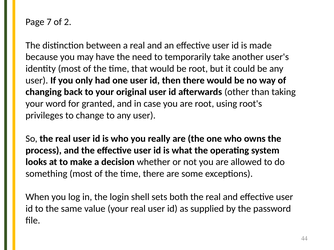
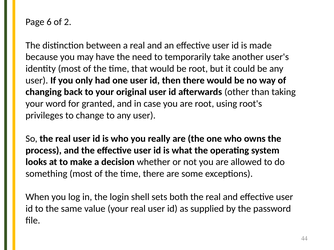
7: 7 -> 6
